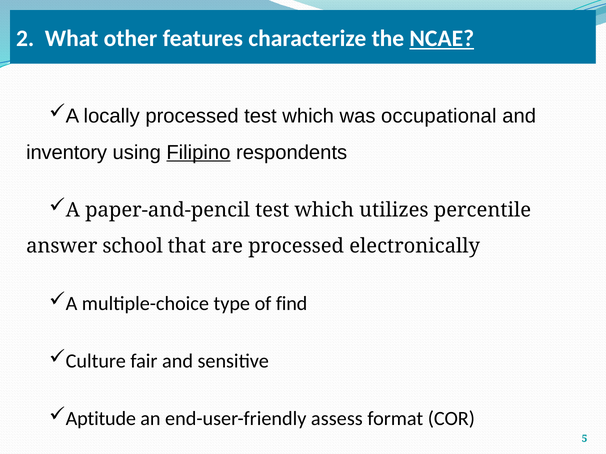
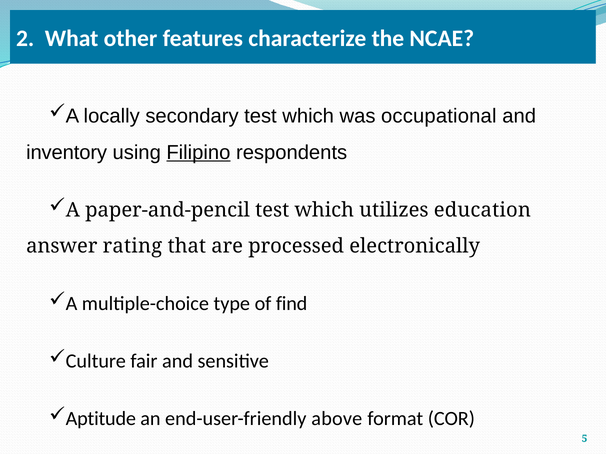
NCAE underline: present -> none
locally processed: processed -> secondary
percentile: percentile -> education
school: school -> rating
assess: assess -> above
